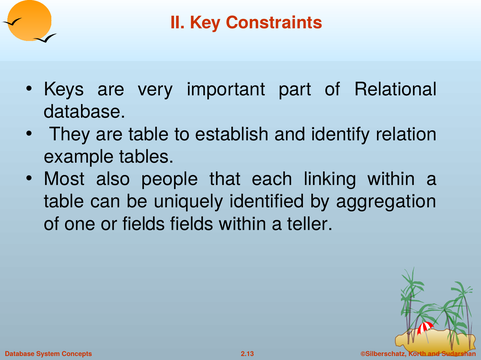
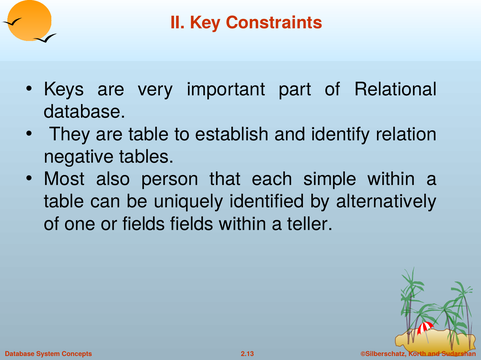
example: example -> negative
people: people -> person
linking: linking -> simple
aggregation: aggregation -> alternatively
